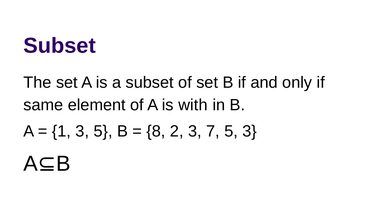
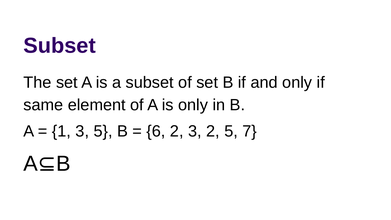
is with: with -> only
8: 8 -> 6
3 7: 7 -> 2
5 3: 3 -> 7
